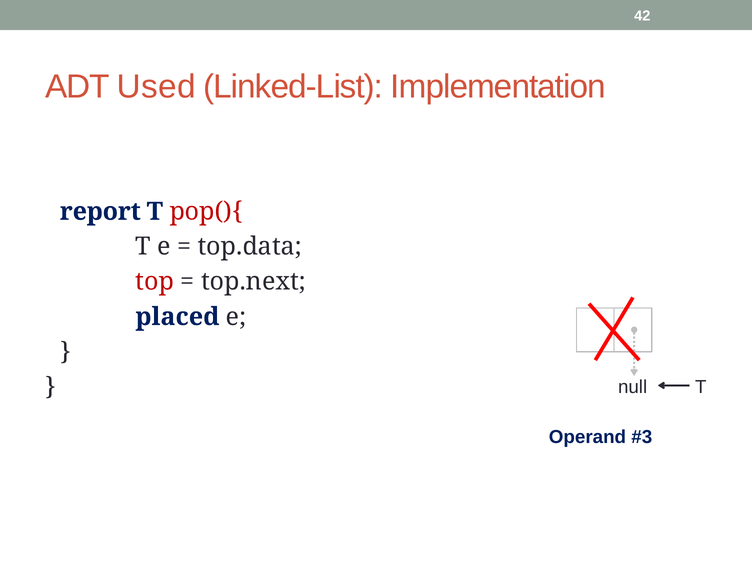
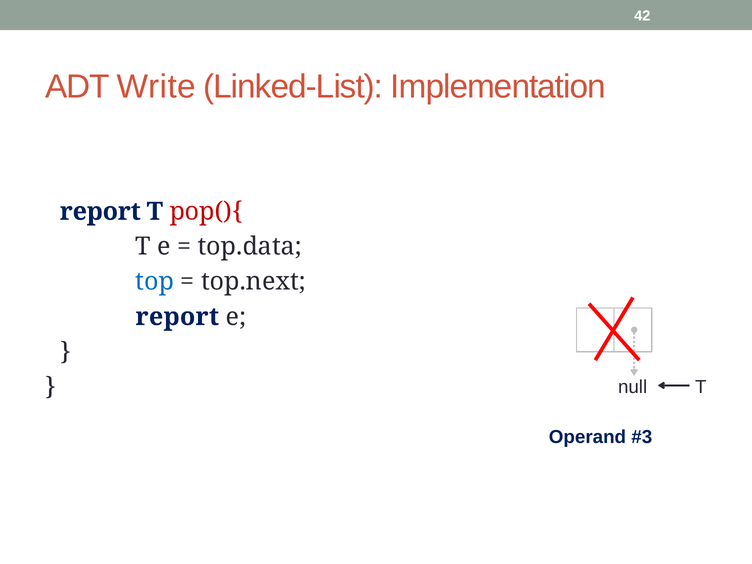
Used: Used -> Write
top colour: red -> blue
placed at (177, 317): placed -> report
